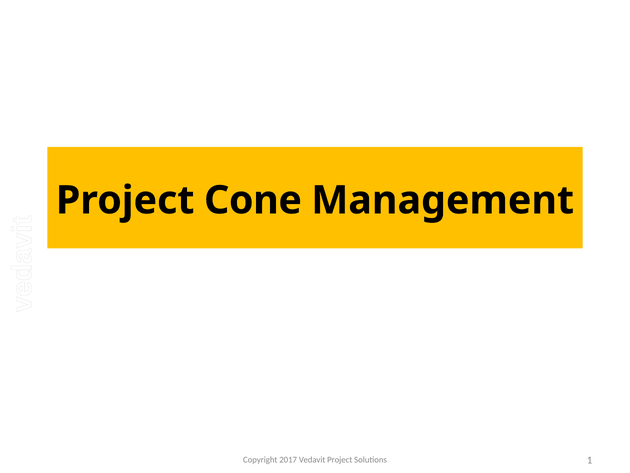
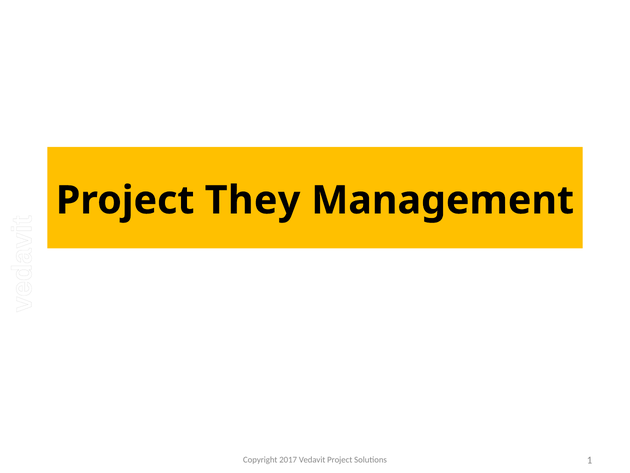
Cone: Cone -> They
